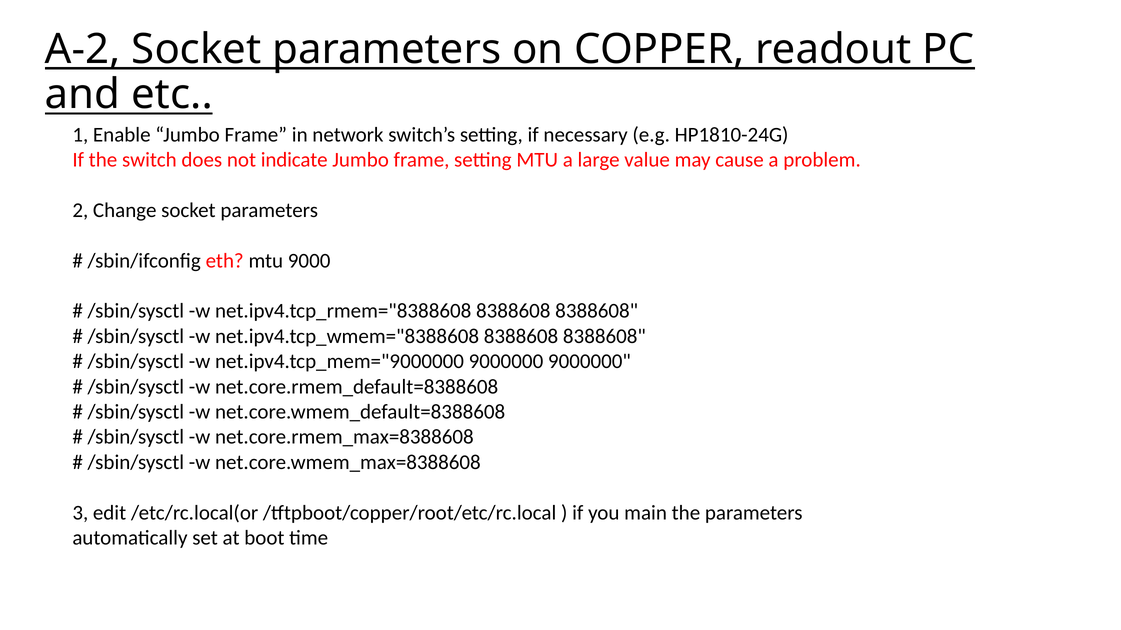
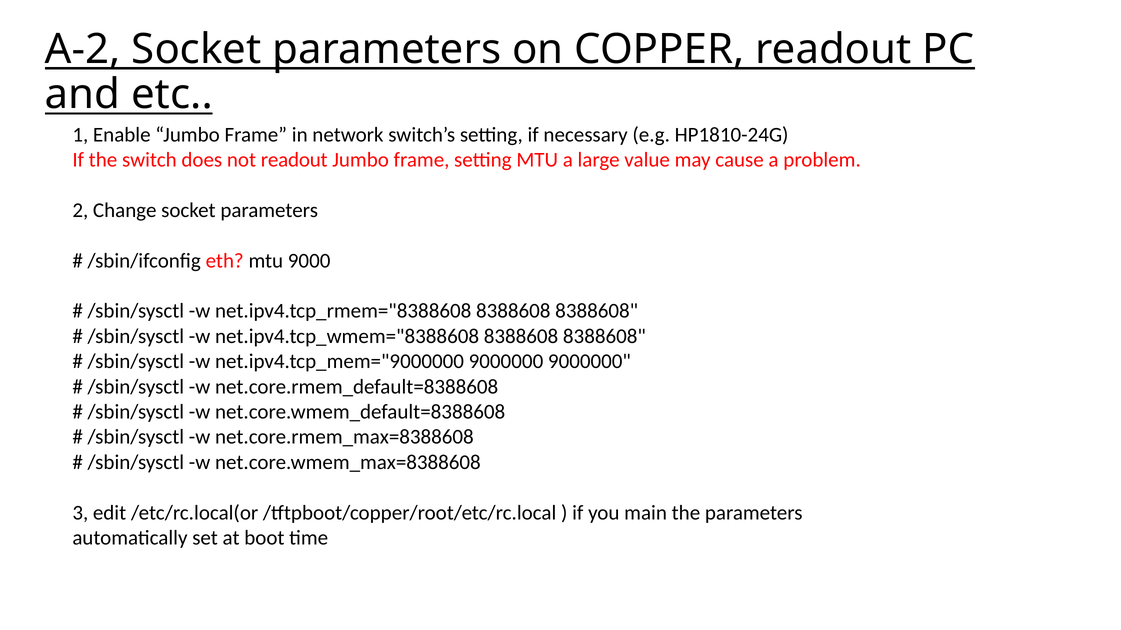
not indicate: indicate -> readout
